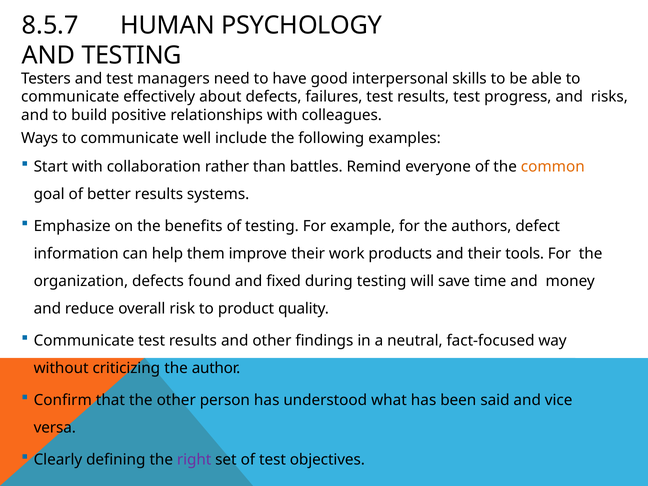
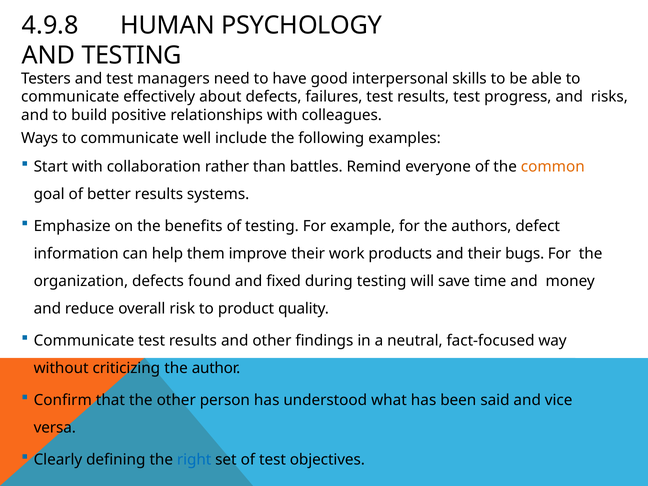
8.5.7: 8.5.7 -> 4.9.8
tools: tools -> bugs
right colour: purple -> blue
